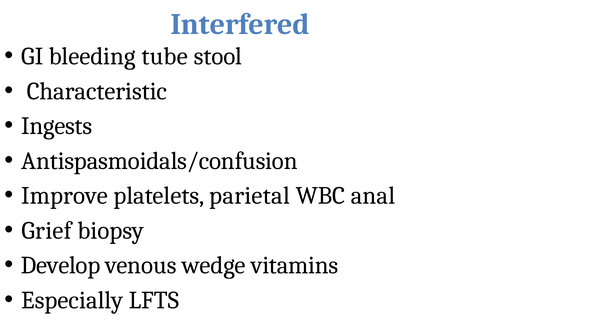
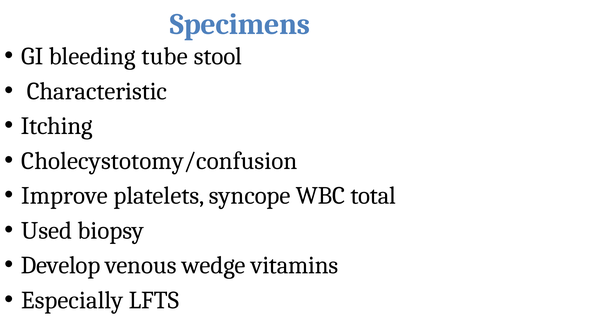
Interfered: Interfered -> Specimens
Ingests: Ingests -> Itching
Antispasmoidals/confusion: Antispasmoidals/confusion -> Cholecystotomy/confusion
parietal: parietal -> syncope
anal: anal -> total
Grief: Grief -> Used
